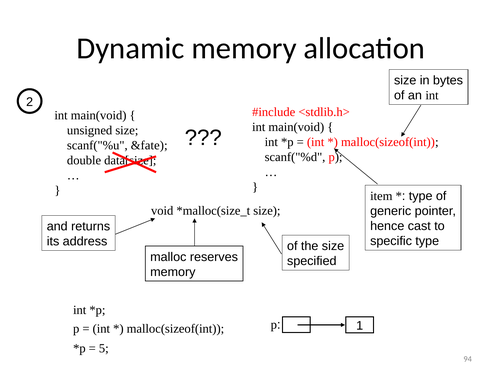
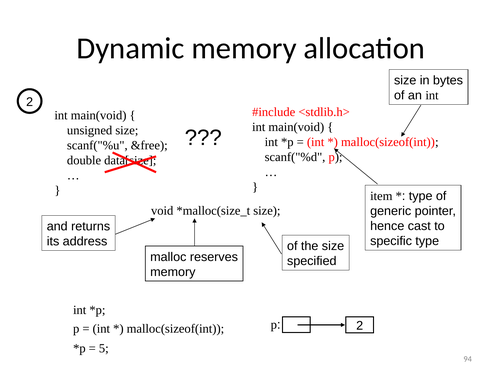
&fate: &fate -> &free
p 1: 1 -> 2
